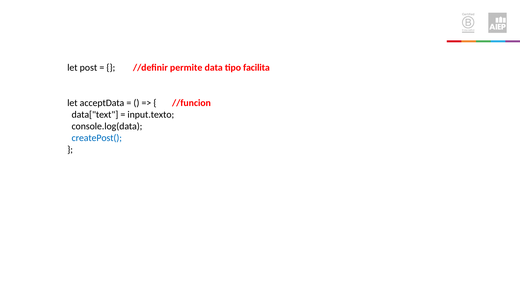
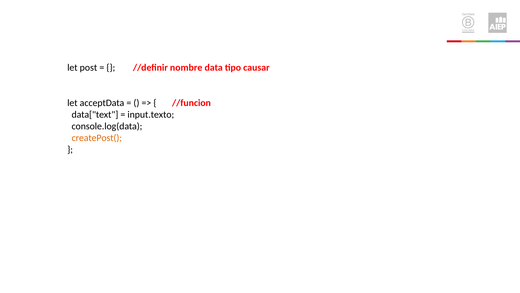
permite: permite -> nombre
facilita: facilita -> causar
createPost( colour: blue -> orange
